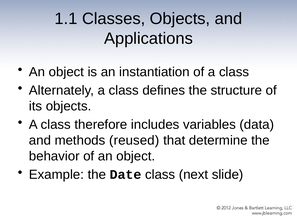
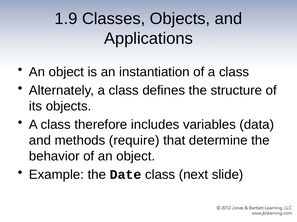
1.1: 1.1 -> 1.9
reused: reused -> require
